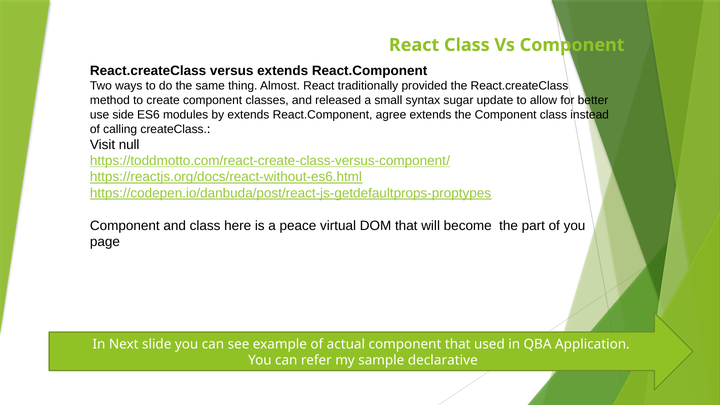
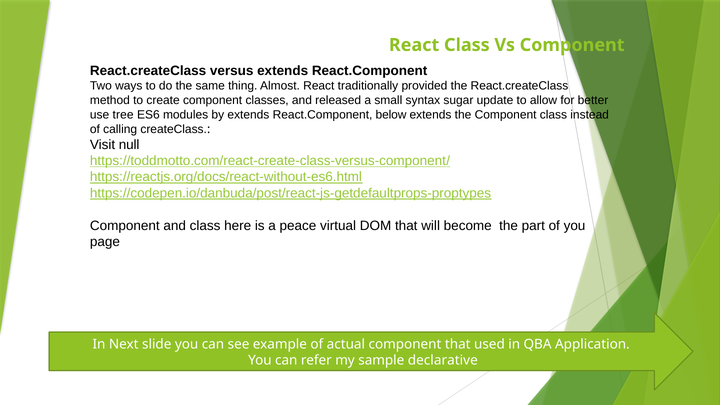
side: side -> tree
agree: agree -> below
